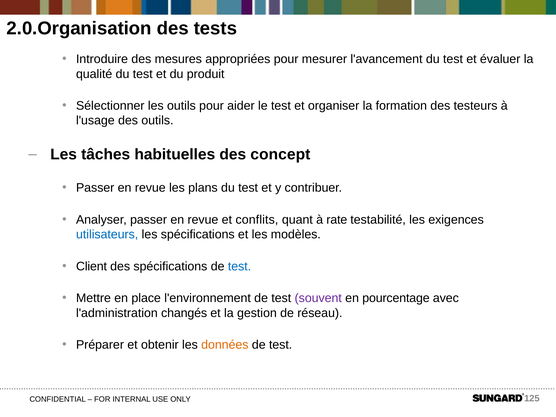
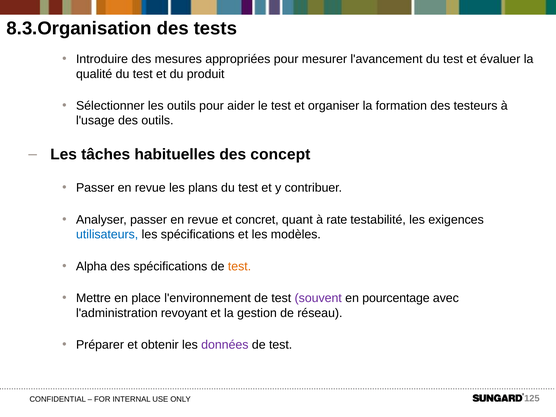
2.0.Organisation: 2.0.Organisation -> 8.3.Organisation
conflits: conflits -> concret
Client: Client -> Alpha
test at (240, 266) colour: blue -> orange
changés: changés -> revoyant
données colour: orange -> purple
